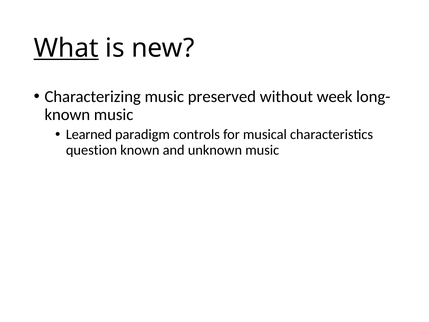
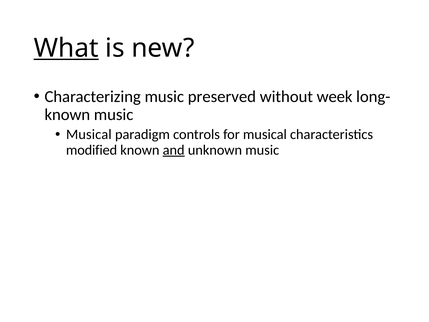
Learned at (89, 134): Learned -> Musical
question: question -> modified
and underline: none -> present
